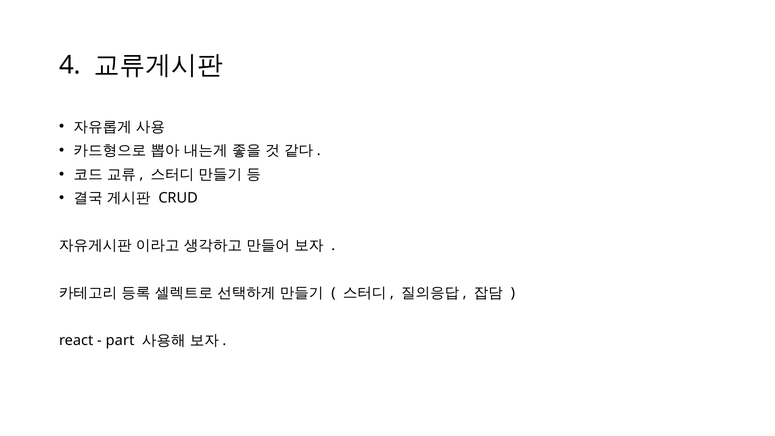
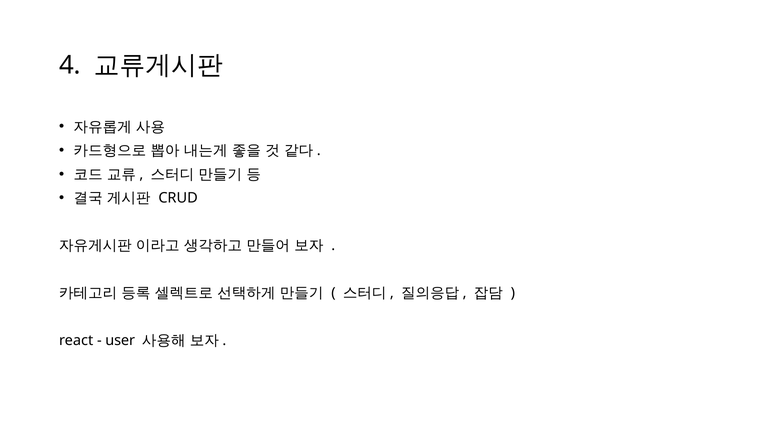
part: part -> user
